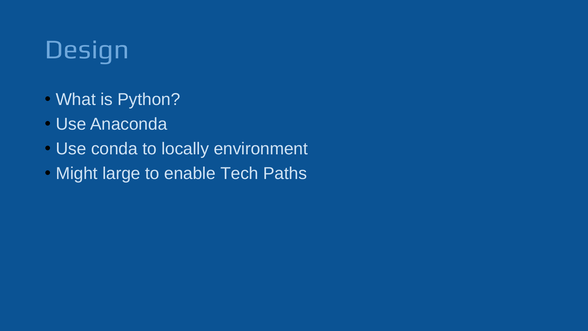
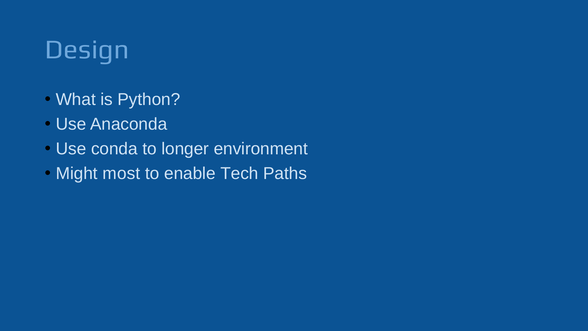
locally: locally -> longer
large: large -> most
